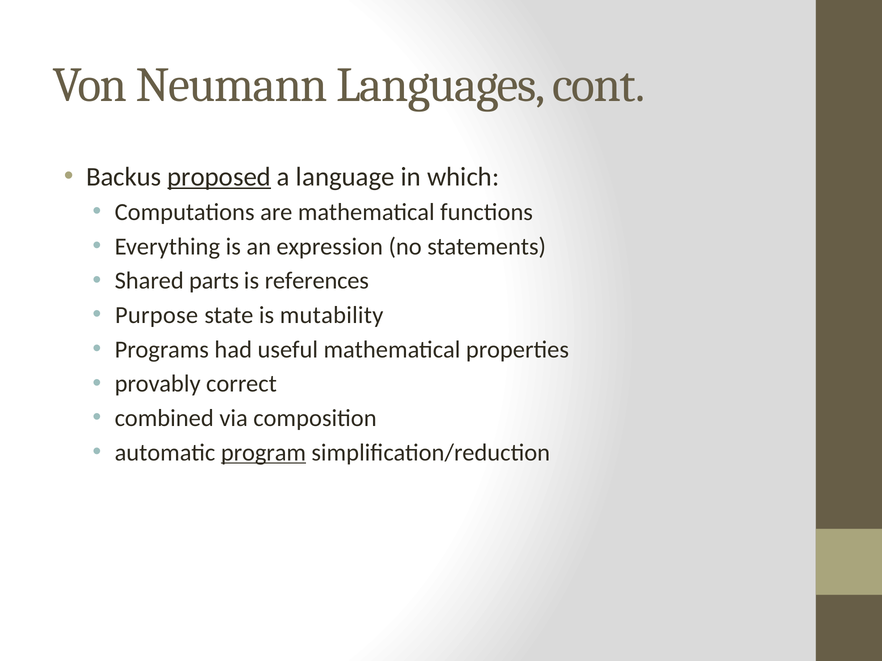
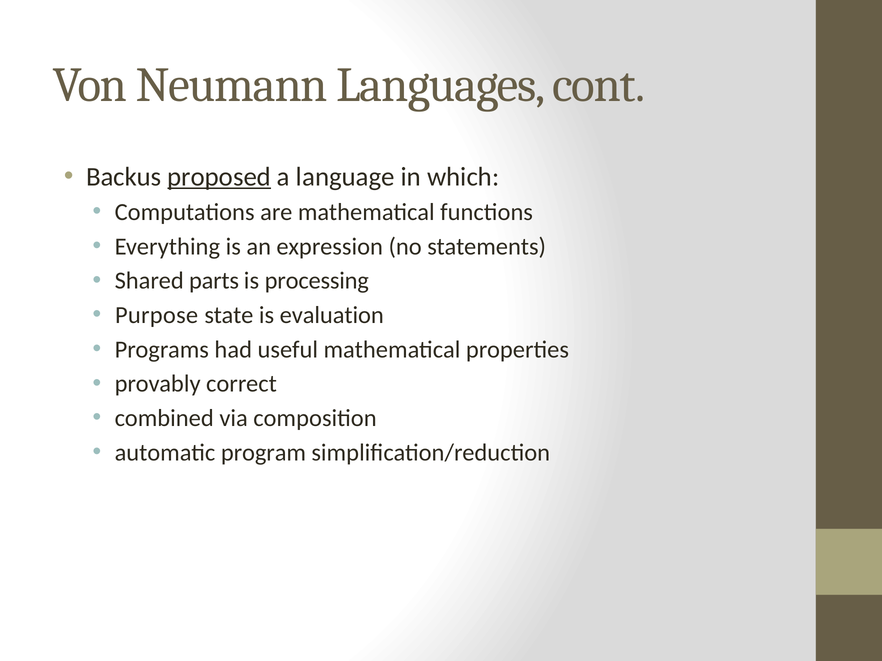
references: references -> processing
mutability: mutability -> evaluation
program underline: present -> none
